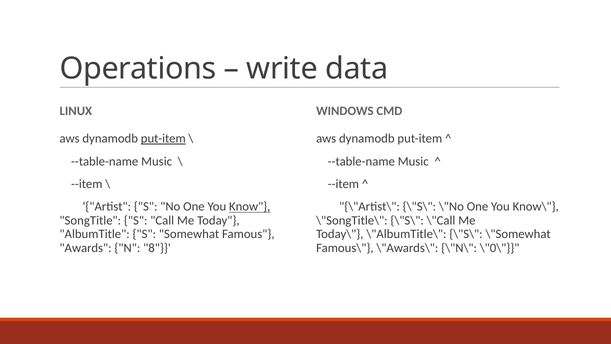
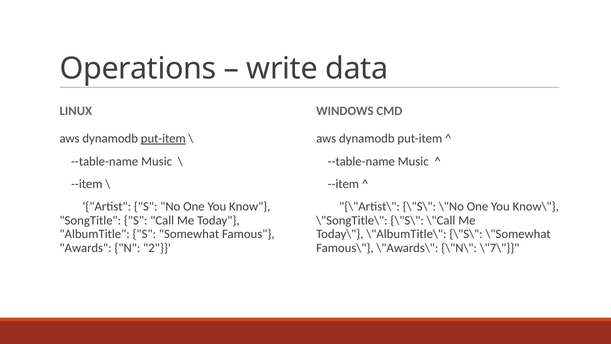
Know underline: present -> none
8: 8 -> 2
\"0\: \"0\ -> \"7\
